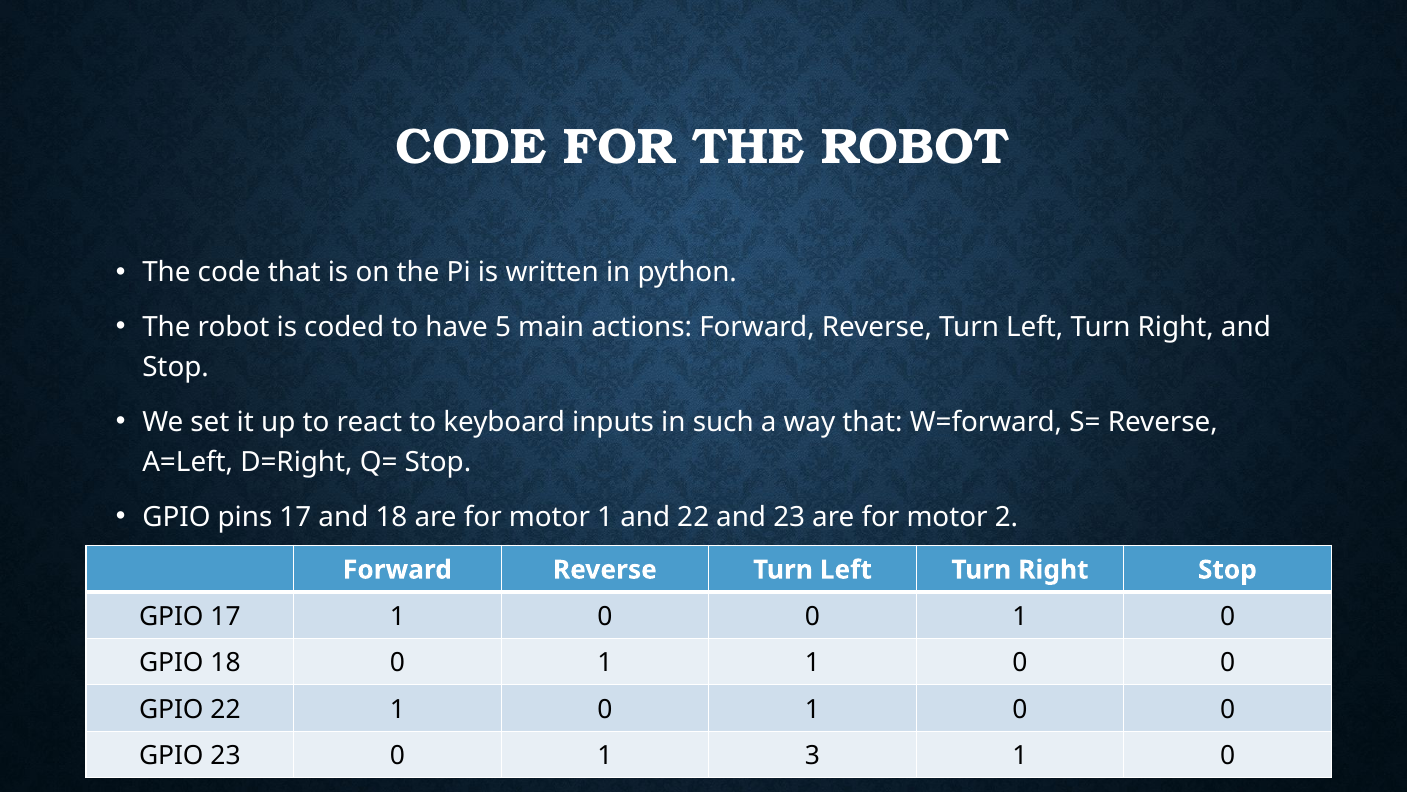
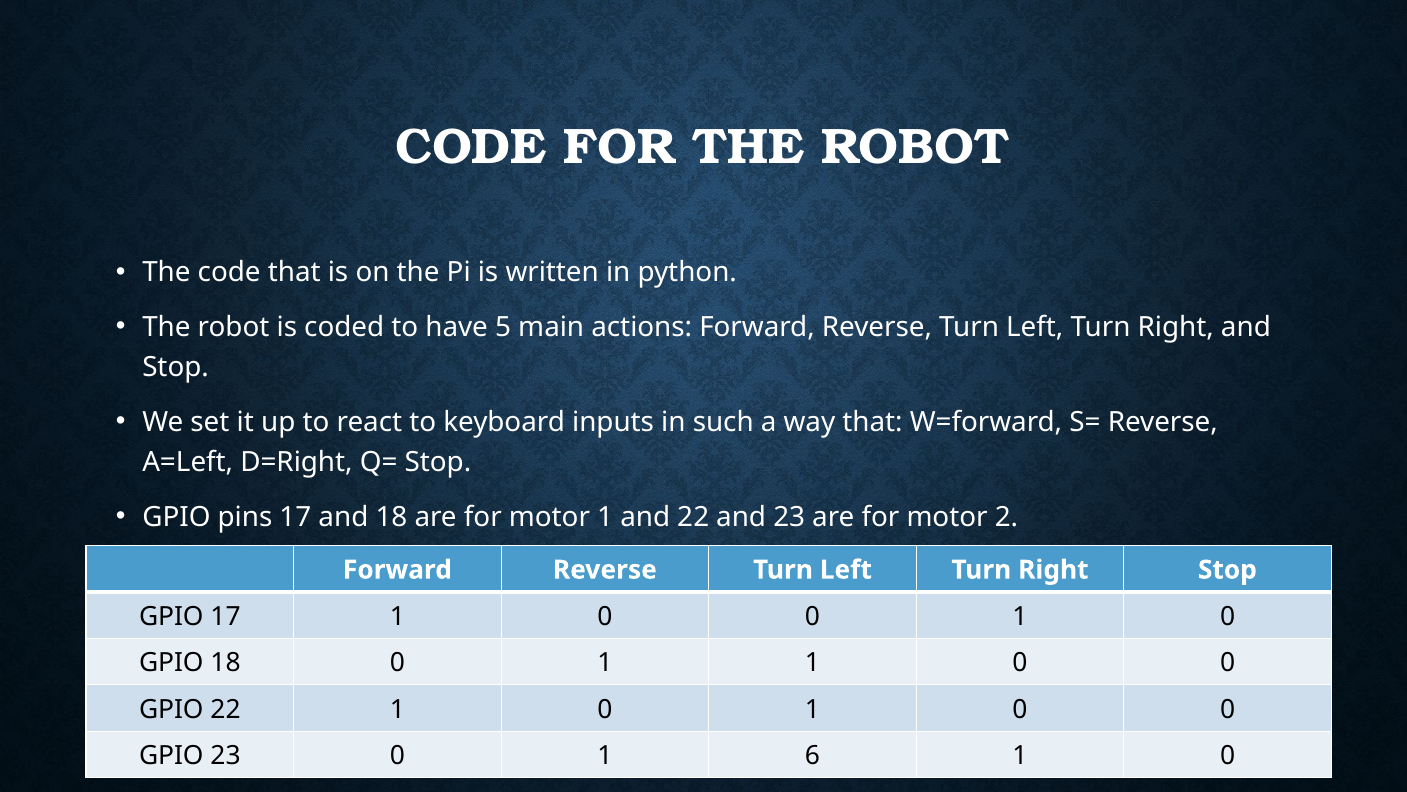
3: 3 -> 6
